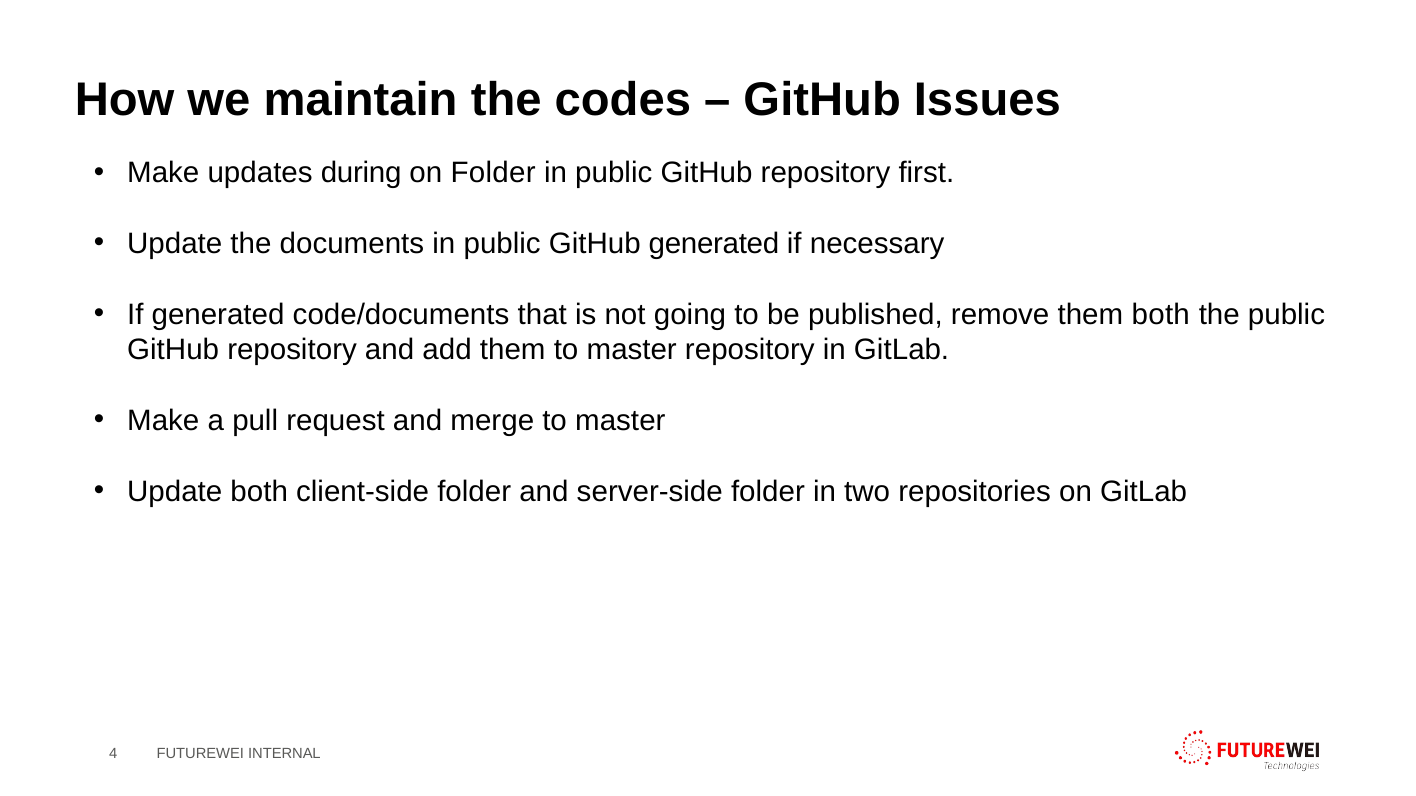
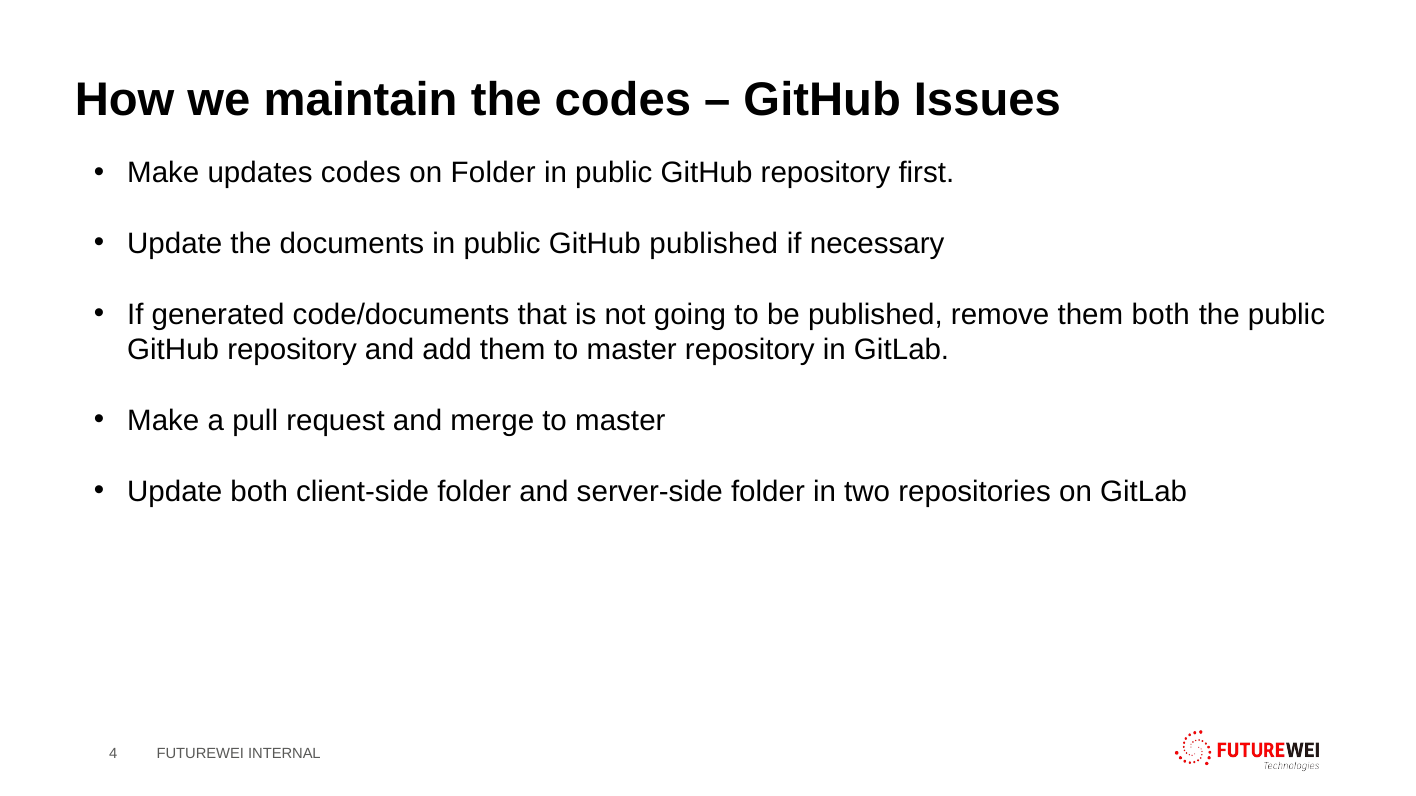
updates during: during -> codes
GitHub generated: generated -> published
